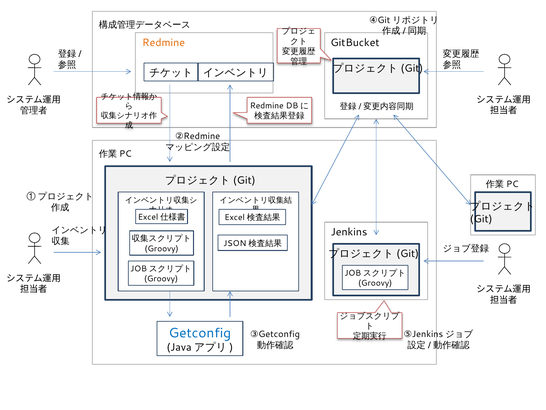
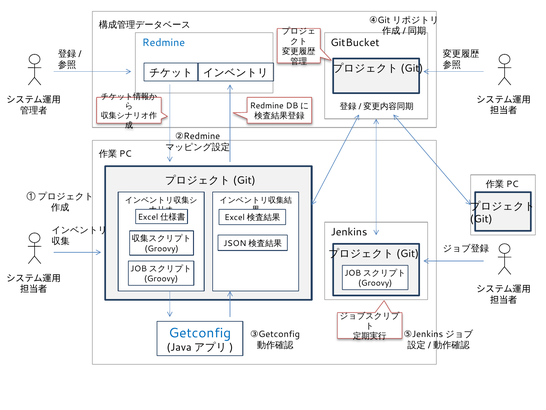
Redmine at (164, 43) colour: orange -> blue
